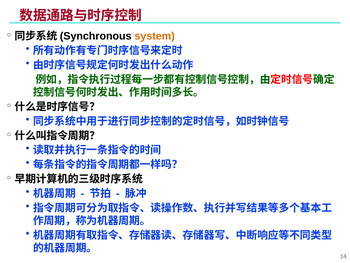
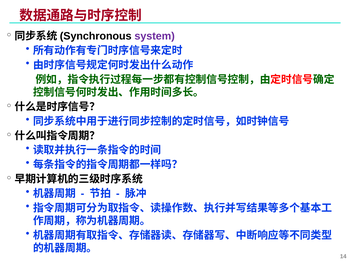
system colour: orange -> purple
